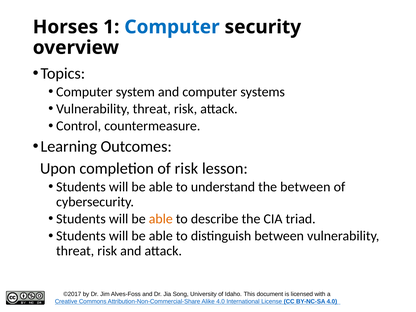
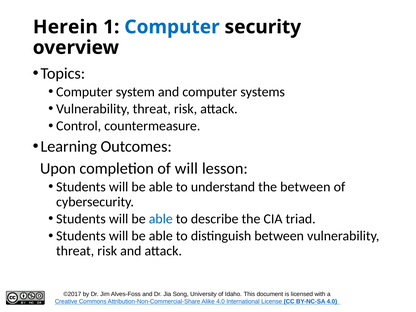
Horses: Horses -> Herein
of risk: risk -> will
able at (161, 219) colour: orange -> blue
